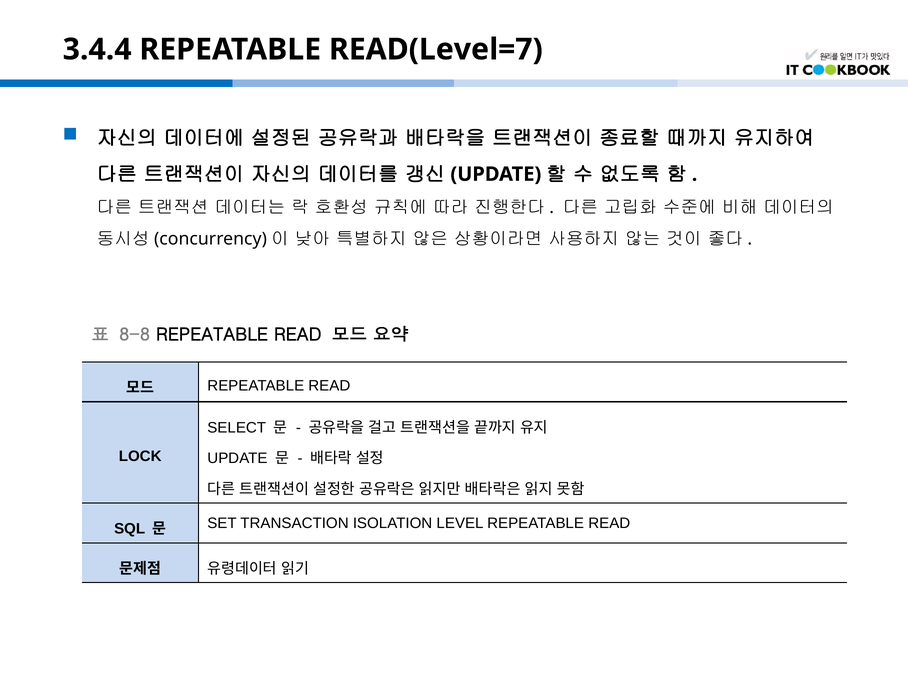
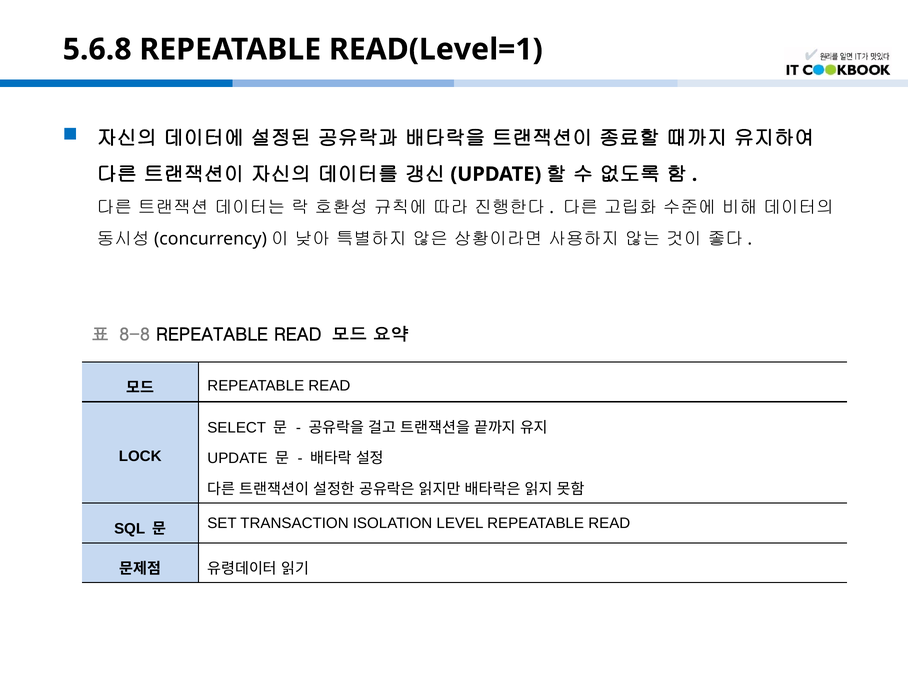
3.4.4: 3.4.4 -> 5.6.8
READ(Level=7: READ(Level=7 -> READ(Level=1
